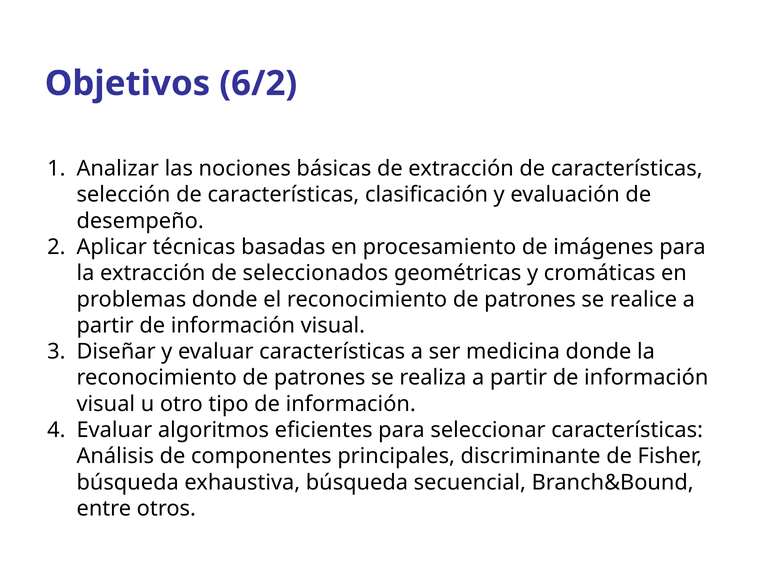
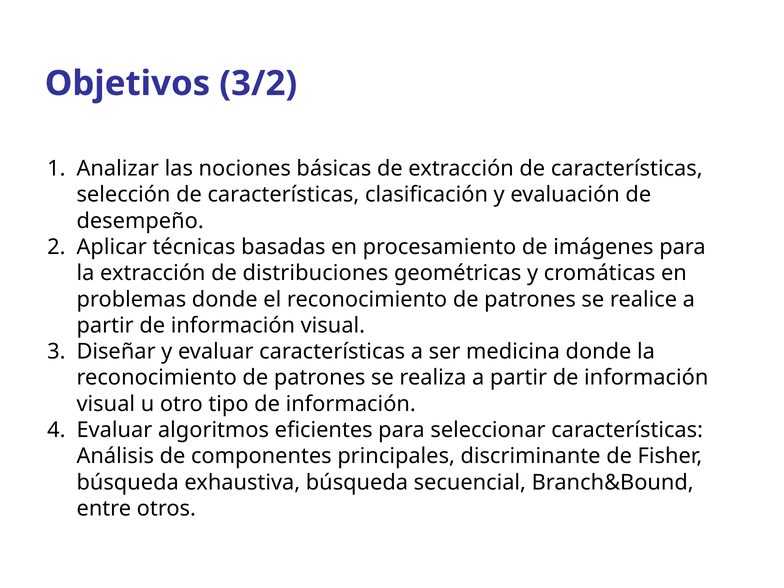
6/2: 6/2 -> 3/2
seleccionados: seleccionados -> distribuciones
